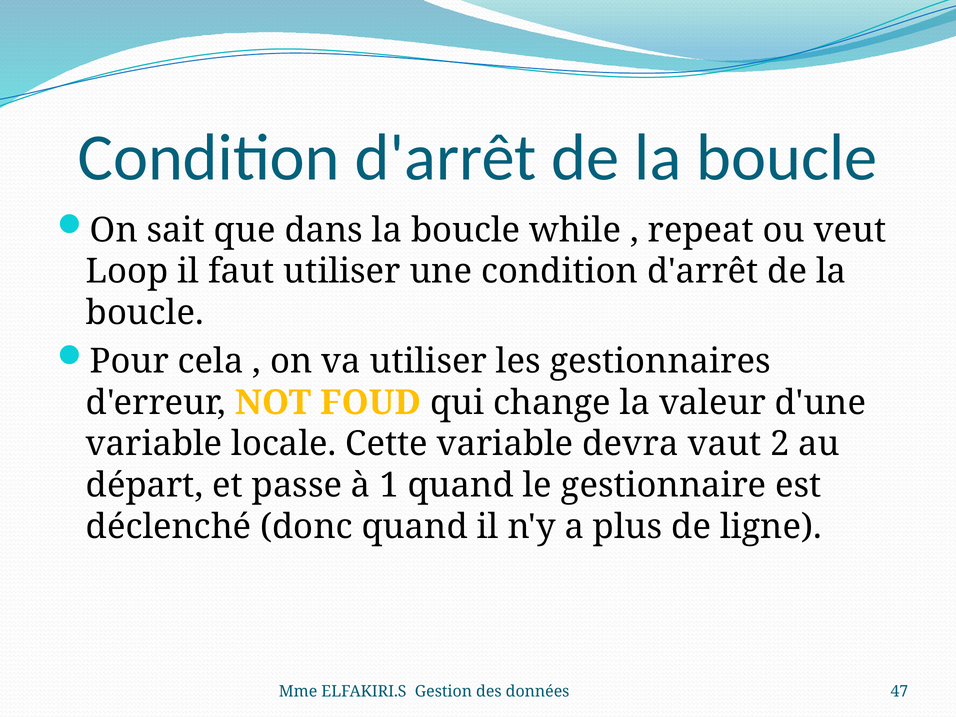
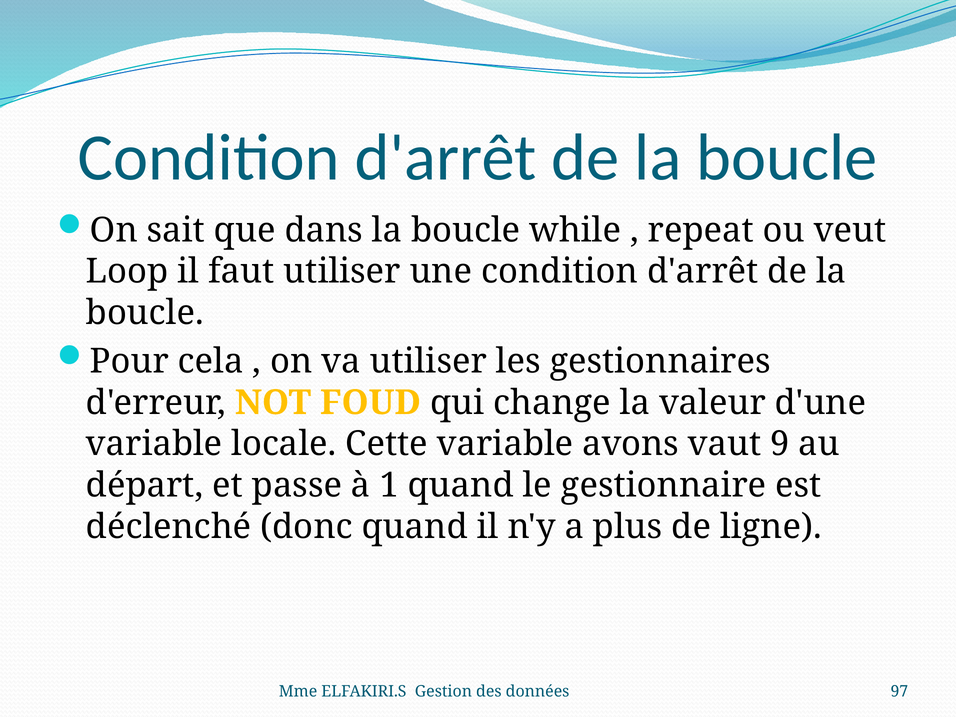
devra: devra -> avons
2: 2 -> 9
47: 47 -> 97
